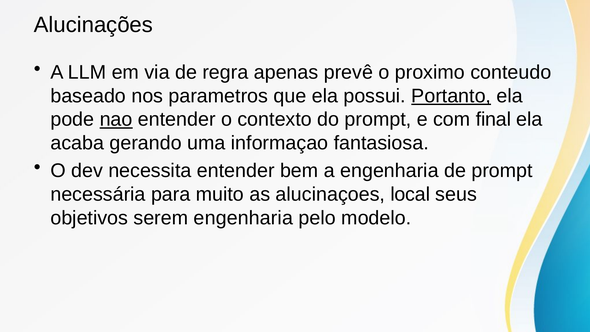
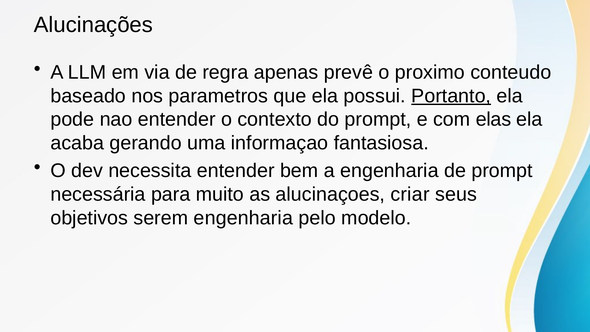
nao underline: present -> none
final: final -> elas
local: local -> criar
